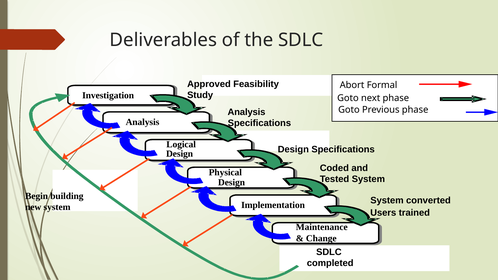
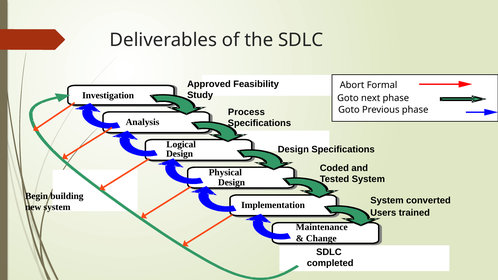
Analysis at (247, 112): Analysis -> Process
